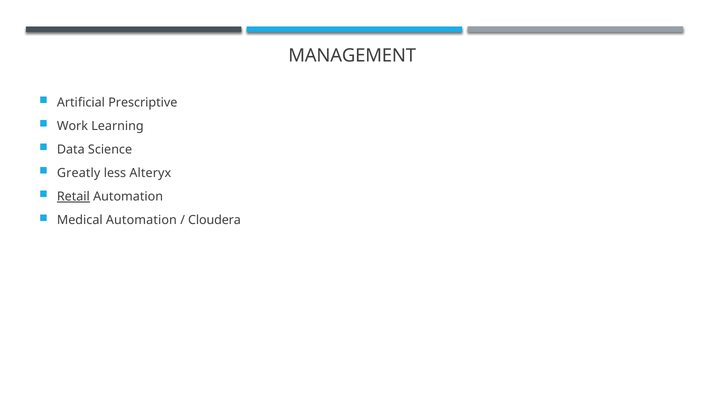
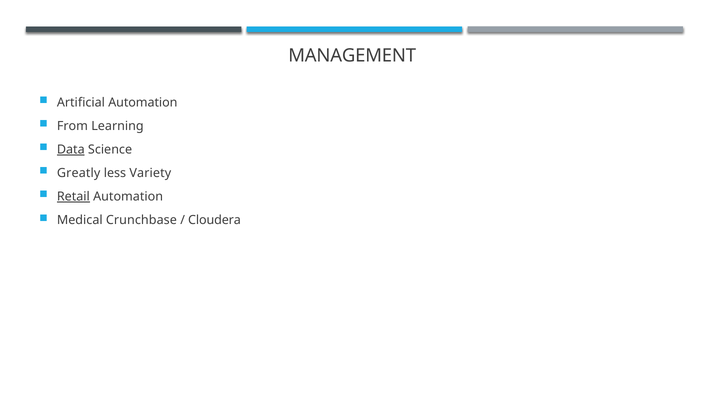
Artificial Prescriptive: Prescriptive -> Automation
Work: Work -> From
Data underline: none -> present
Alteryx: Alteryx -> Variety
Medical Automation: Automation -> Crunchbase
